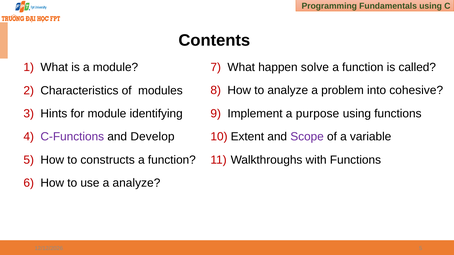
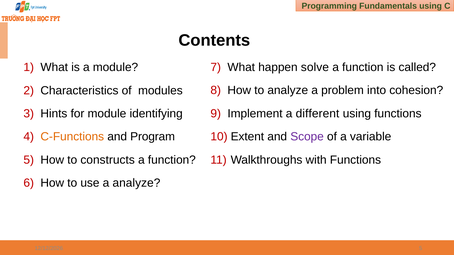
cohesive: cohesive -> cohesion
purpose: purpose -> different
C-Functions colour: purple -> orange
Develop: Develop -> Program
